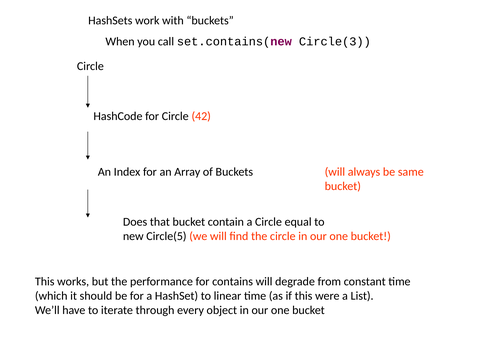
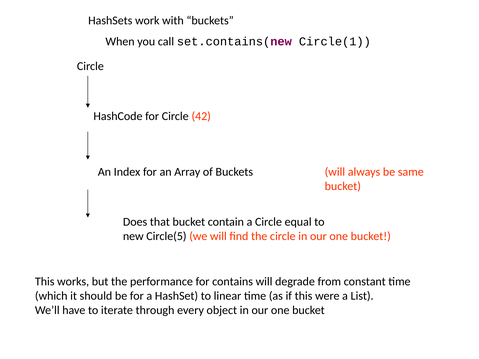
Circle(3: Circle(3 -> Circle(1
